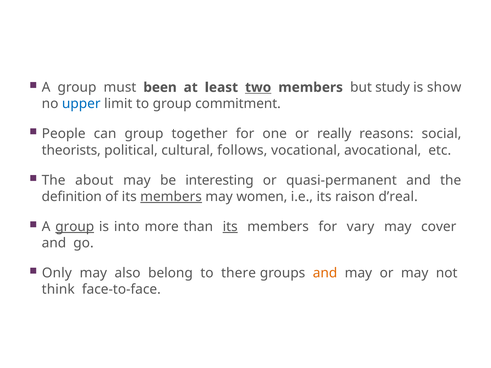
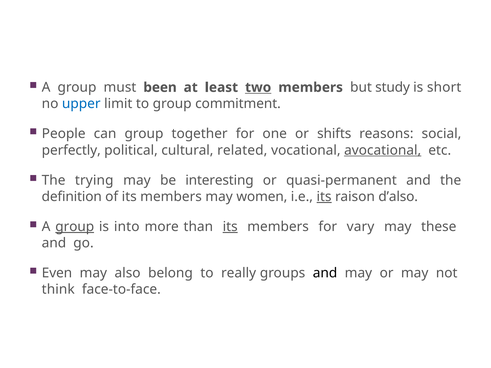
show: show -> short
really: really -> shifts
theorists: theorists -> perfectly
follows: follows -> related
avocational underline: none -> present
about: about -> trying
members at (171, 197) underline: present -> none
its at (324, 197) underline: none -> present
d’real: d’real -> d’also
cover: cover -> these
Only: Only -> Even
there: there -> really
and at (325, 273) colour: orange -> black
